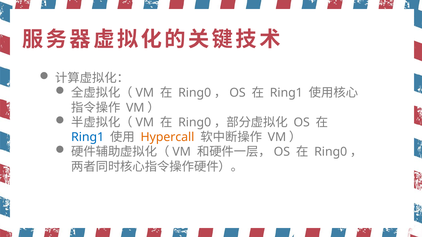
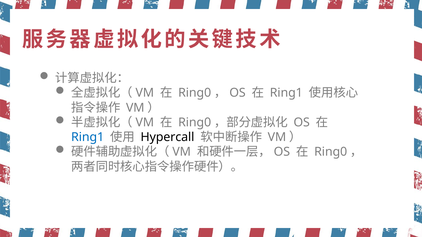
Hypercall colour: orange -> black
